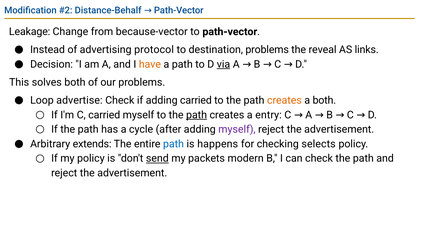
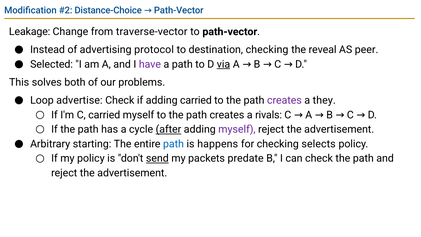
Distance-Behalf: Distance-Behalf -> Distance-Choice
because-vector: because-vector -> traverse-vector
destination problems: problems -> checking
links: links -> peer
Decision: Decision -> Selected
have colour: orange -> purple
creates at (284, 100) colour: orange -> purple
a both: both -> they
path at (197, 115) underline: present -> none
entry: entry -> rivals
after underline: none -> present
extends: extends -> starting
modern: modern -> predate
